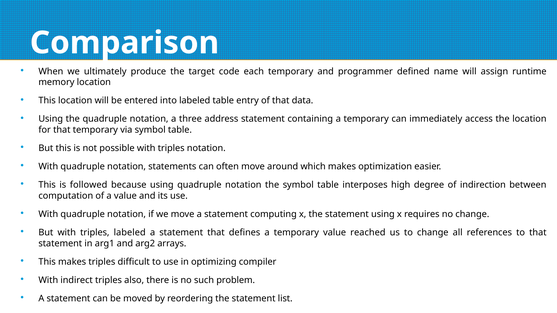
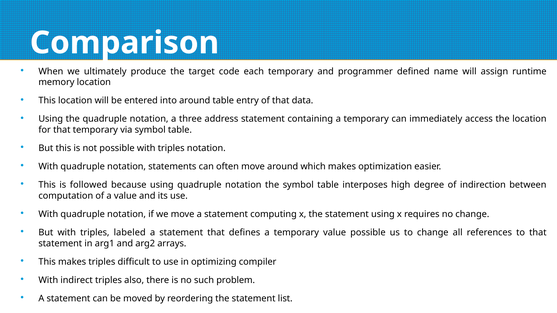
into labeled: labeled -> around
value reached: reached -> possible
